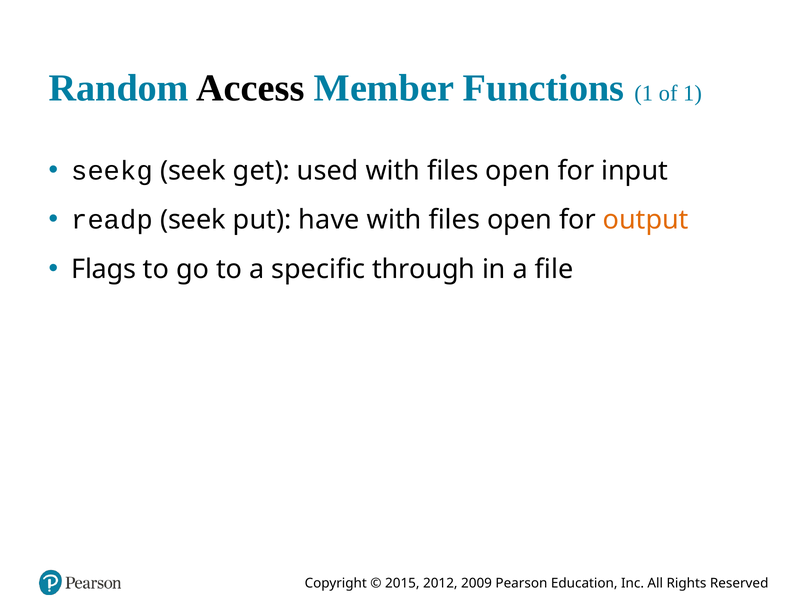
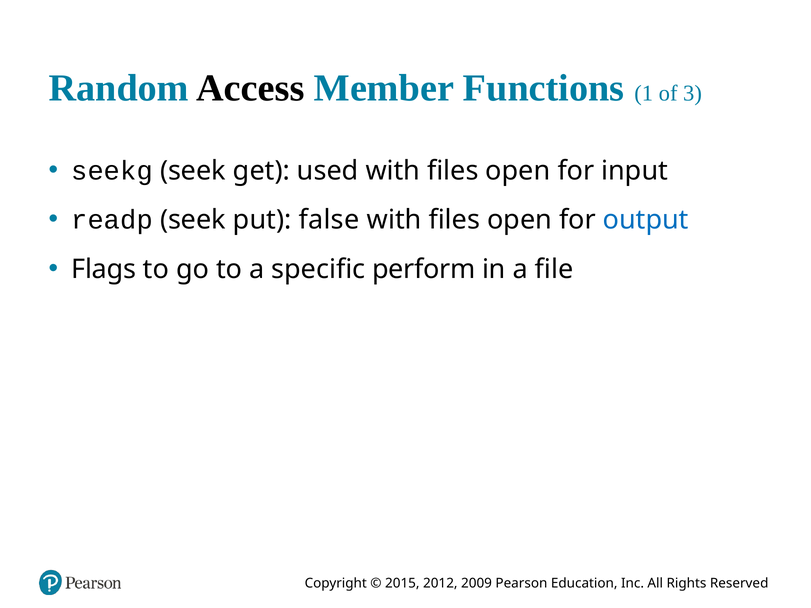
of 1: 1 -> 3
have: have -> false
output colour: orange -> blue
through: through -> perform
